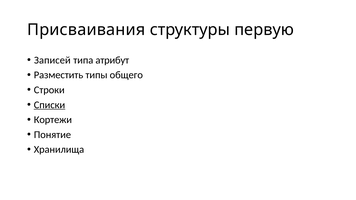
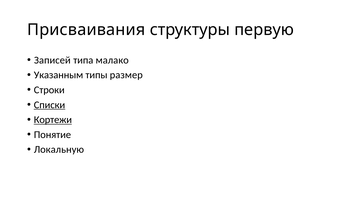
атрибут: атрибут -> малако
Разместить: Разместить -> Указанным
общего: общего -> размер
Кортежи underline: none -> present
Хранилища: Хранилища -> Локальную
